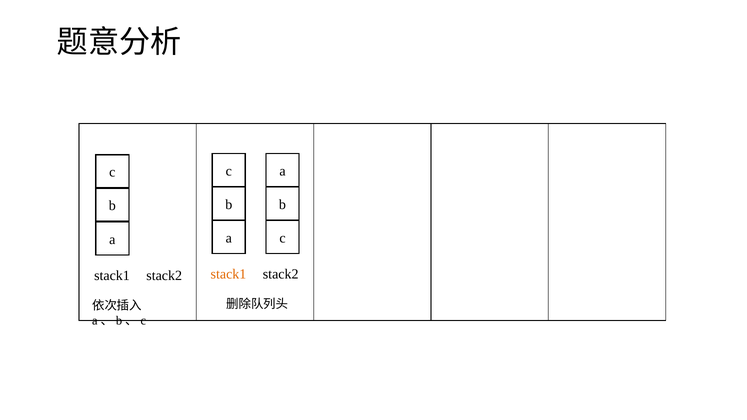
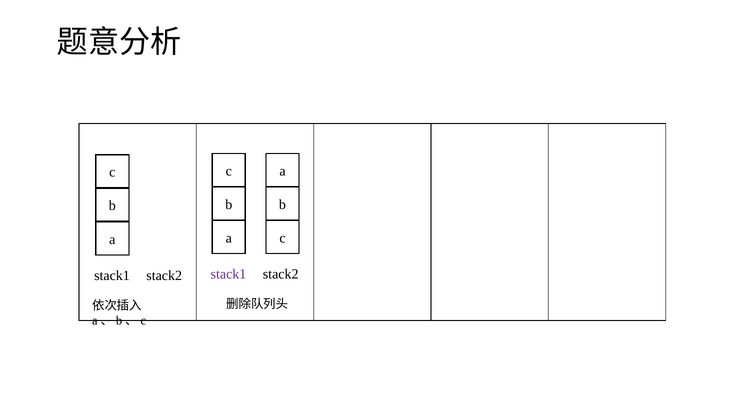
stack1 at (228, 274) colour: orange -> purple
